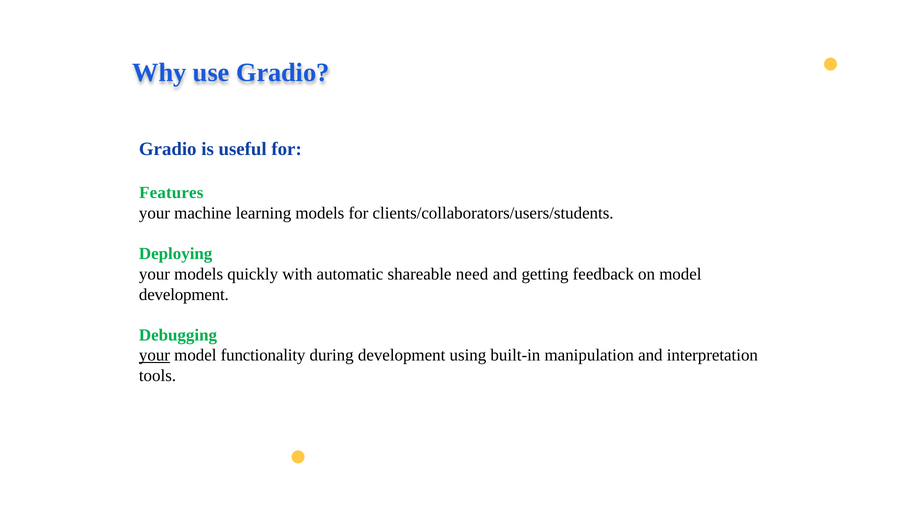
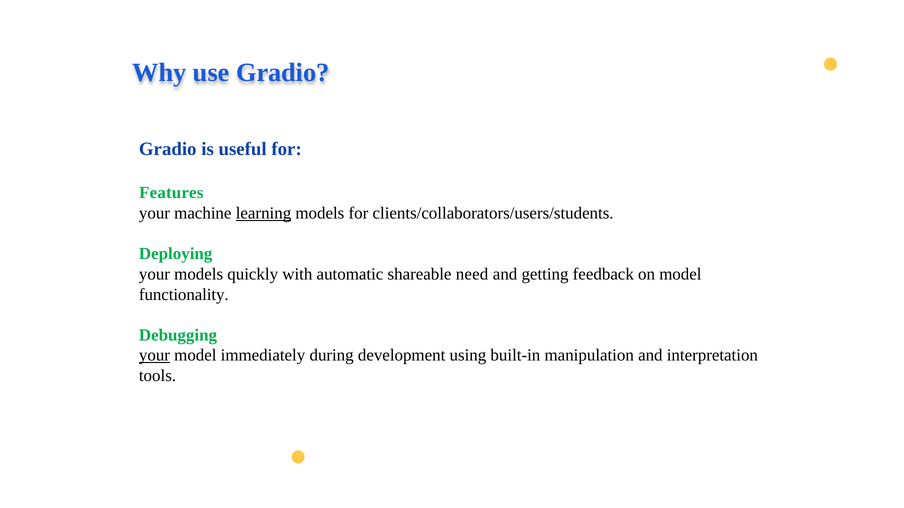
learning underline: none -> present
development at (184, 295): development -> functionality
functionality: functionality -> immediately
